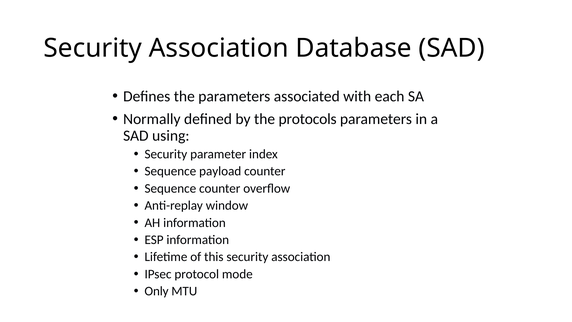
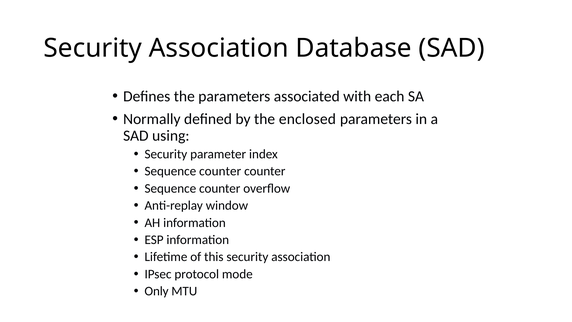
protocols: protocols -> enclosed
payload at (220, 171): payload -> counter
